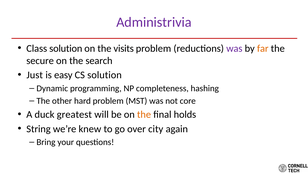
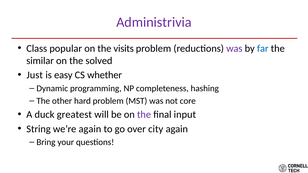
Class solution: solution -> popular
far colour: orange -> blue
secure: secure -> similar
search: search -> solved
CS solution: solution -> whether
the at (144, 115) colour: orange -> purple
holds: holds -> input
we’re knew: knew -> again
